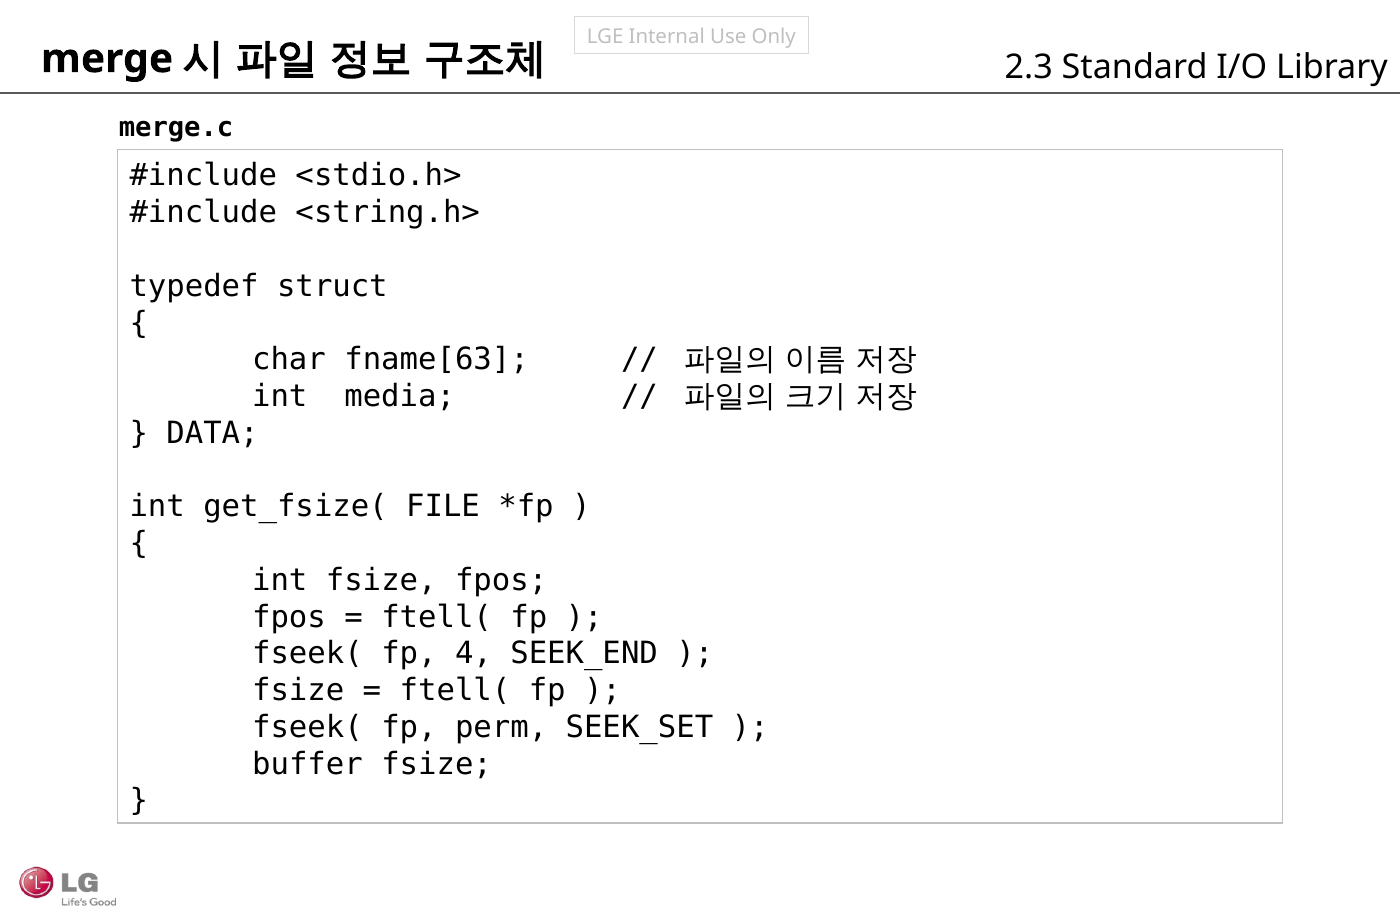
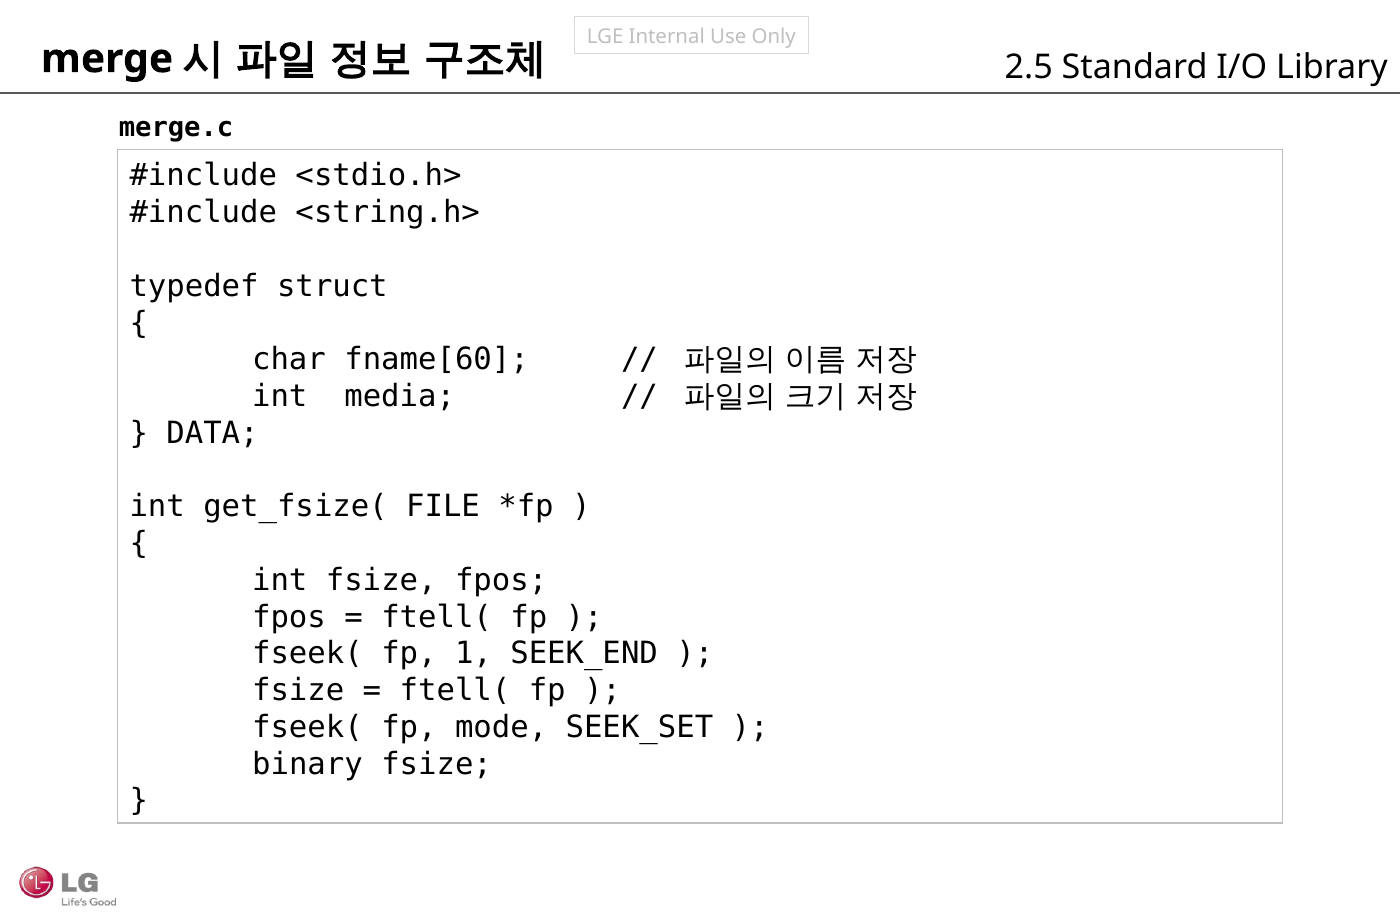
2.3: 2.3 -> 2.5
fname[63: fname[63 -> fname[60
4: 4 -> 1
perm: perm -> mode
buffer: buffer -> binary
